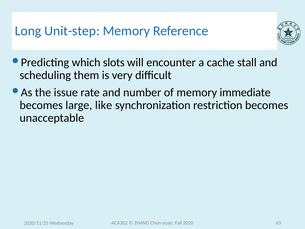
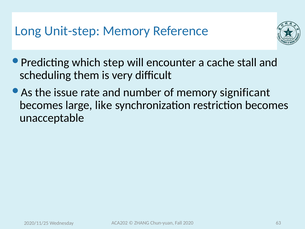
slots: slots -> step
immediate: immediate -> significant
